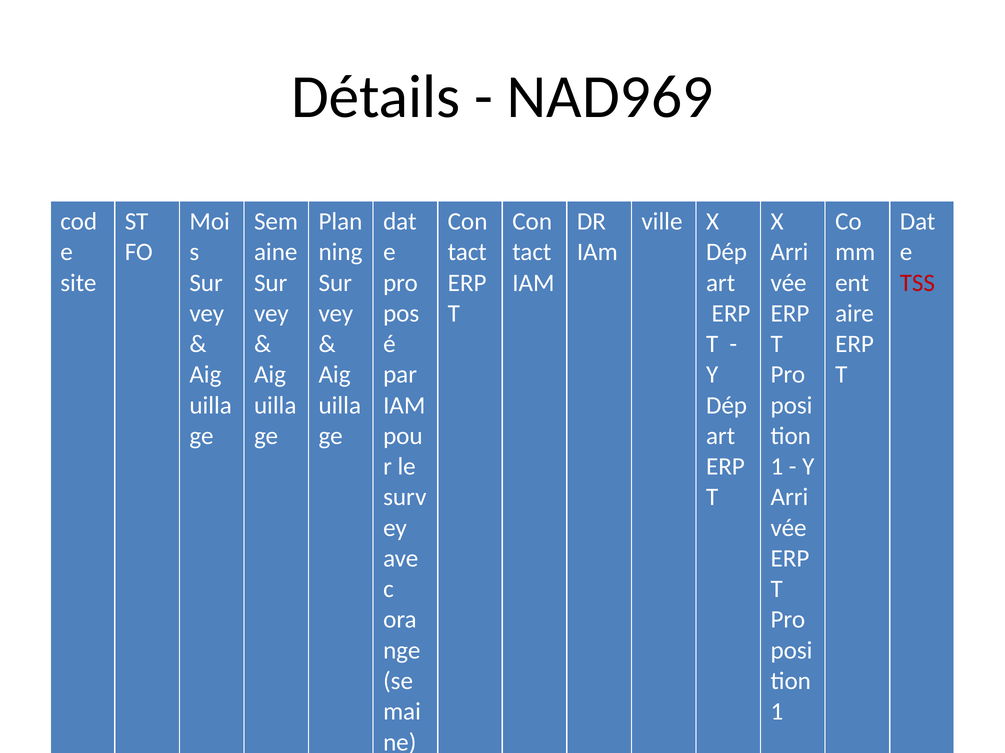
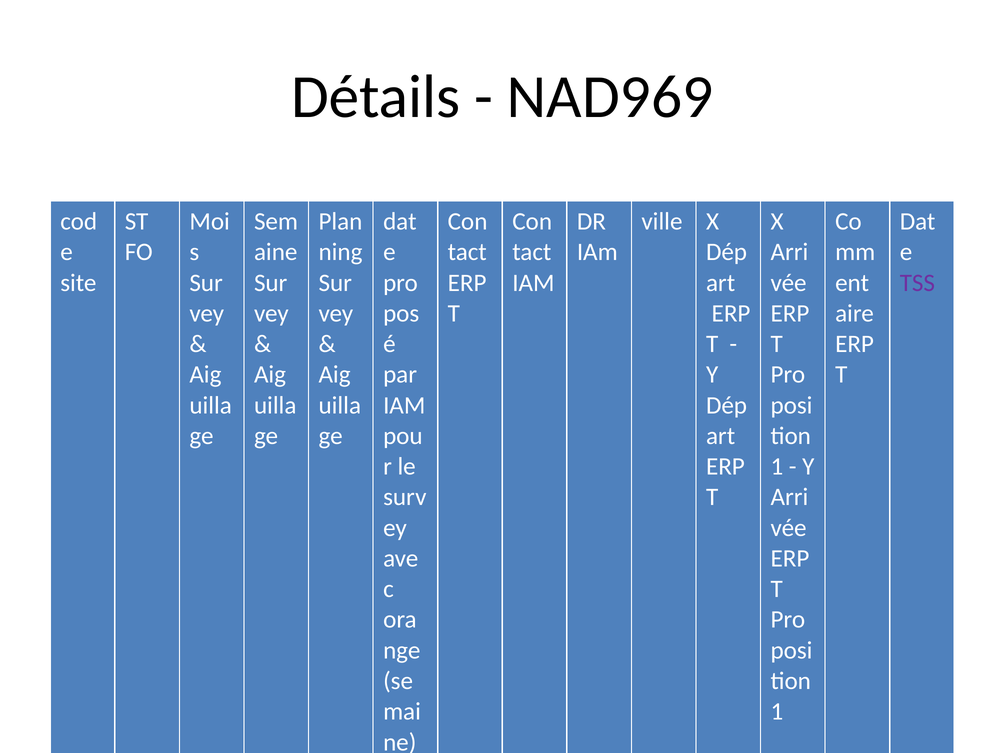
TSS colour: red -> purple
